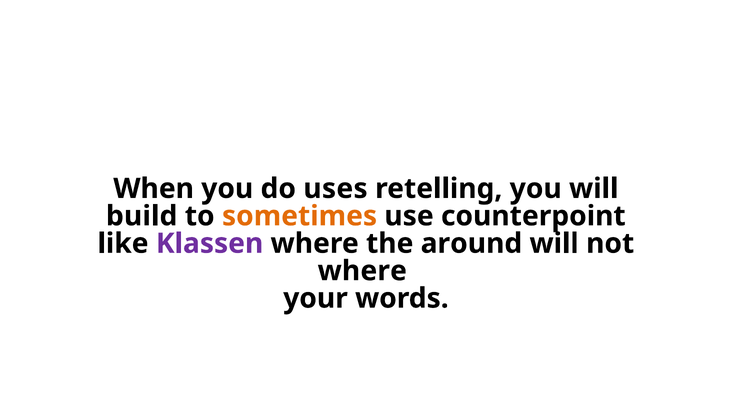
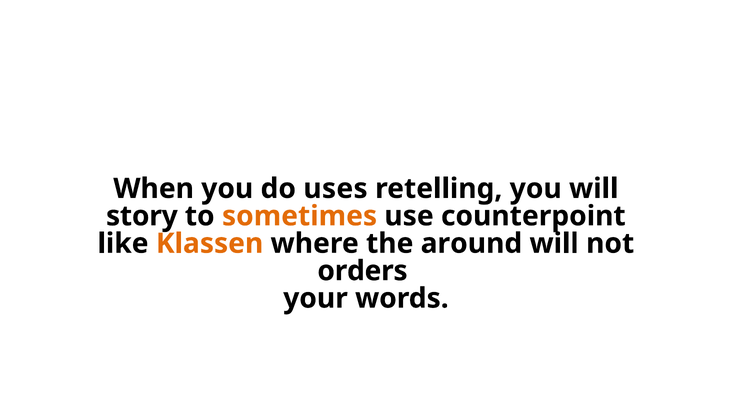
build: build -> story
Klassen colour: purple -> orange
where at (362, 271): where -> orders
